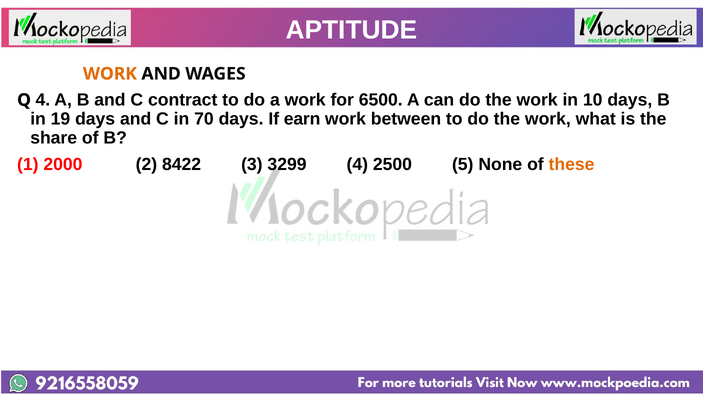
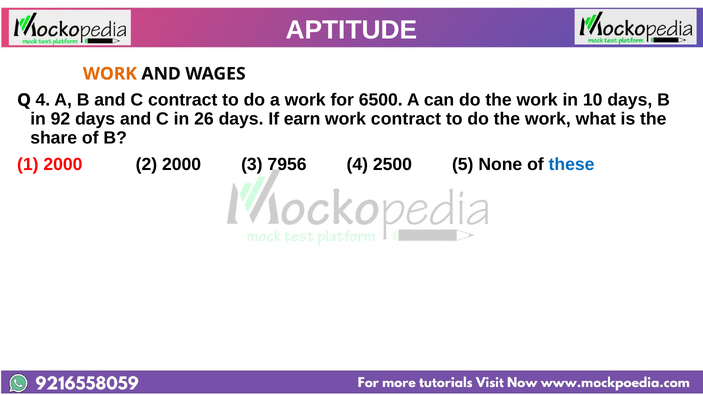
19: 19 -> 92
70: 70 -> 26
work between: between -> contract
2 8422: 8422 -> 2000
3299: 3299 -> 7956
these colour: orange -> blue
